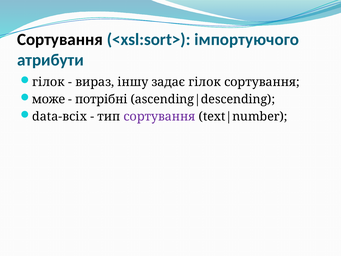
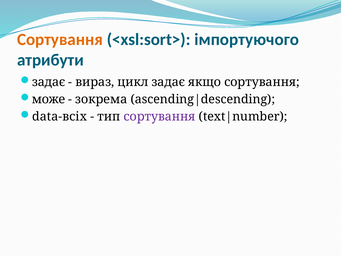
Сортування at (60, 39) colour: black -> orange
гілок at (49, 82): гілок -> задає
іншу: іншу -> цикл
задає гілок: гілок -> якщо
потрібні: потрібні -> зокрема
